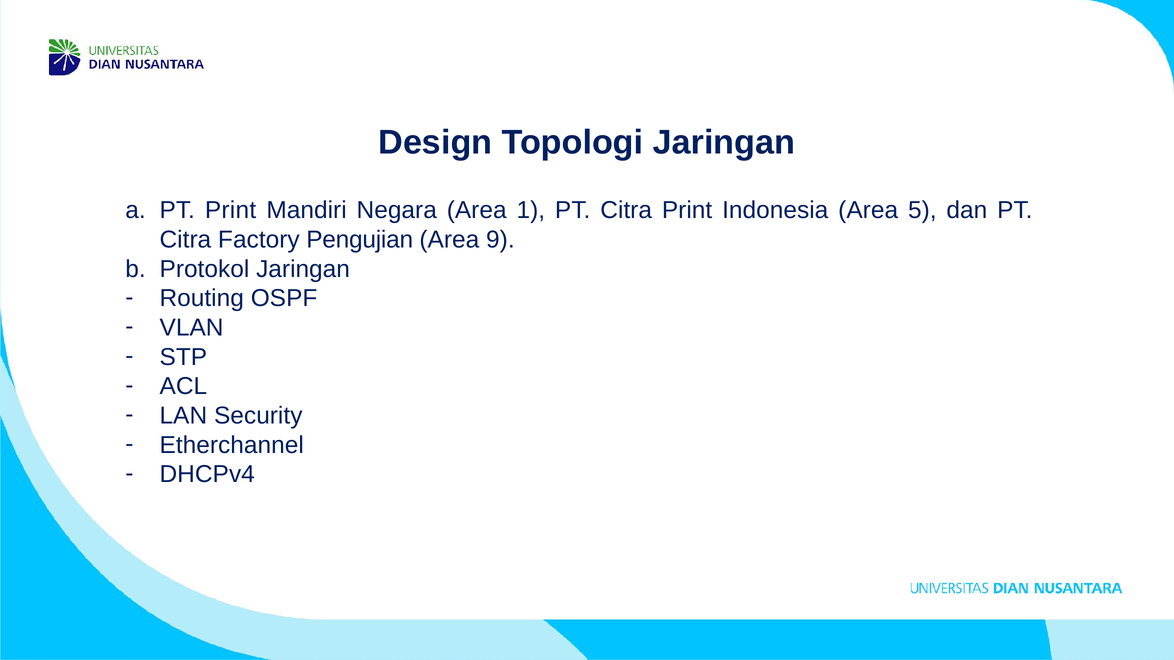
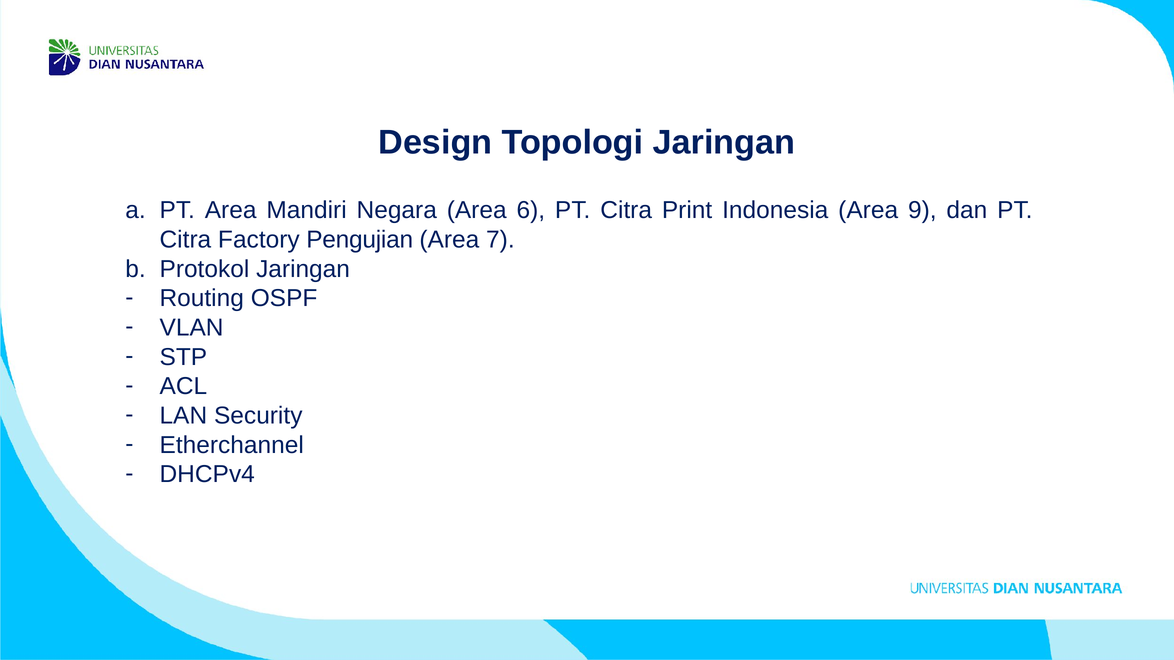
PT Print: Print -> Area
1: 1 -> 6
5: 5 -> 9
9: 9 -> 7
